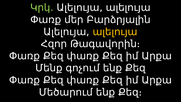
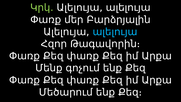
ալելույա at (115, 32) colour: yellow -> light blue
